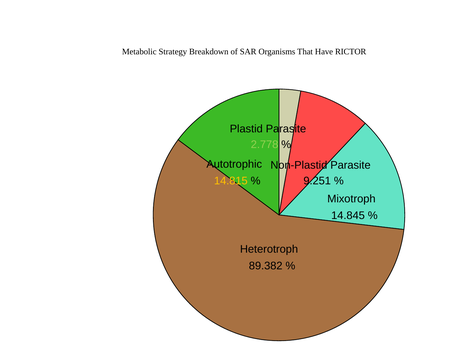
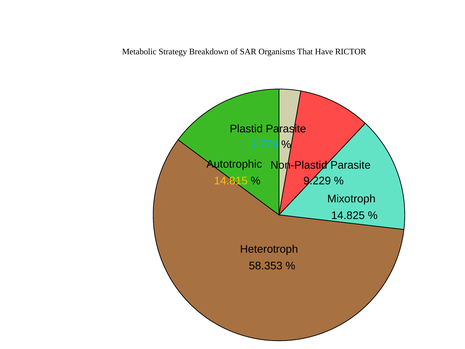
2.778 colour: light green -> light blue
9.251: 9.251 -> 9.229
14.845: 14.845 -> 14.825
89.382: 89.382 -> 58.353
